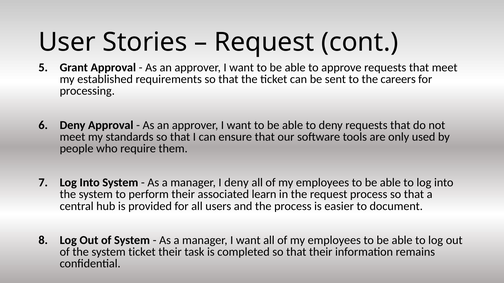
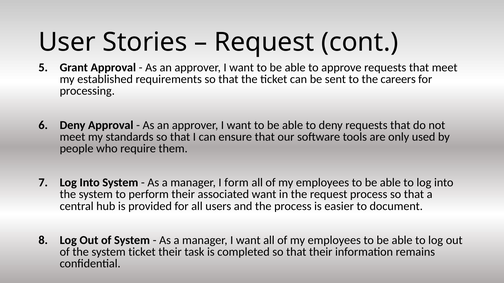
I deny: deny -> form
associated learn: learn -> want
